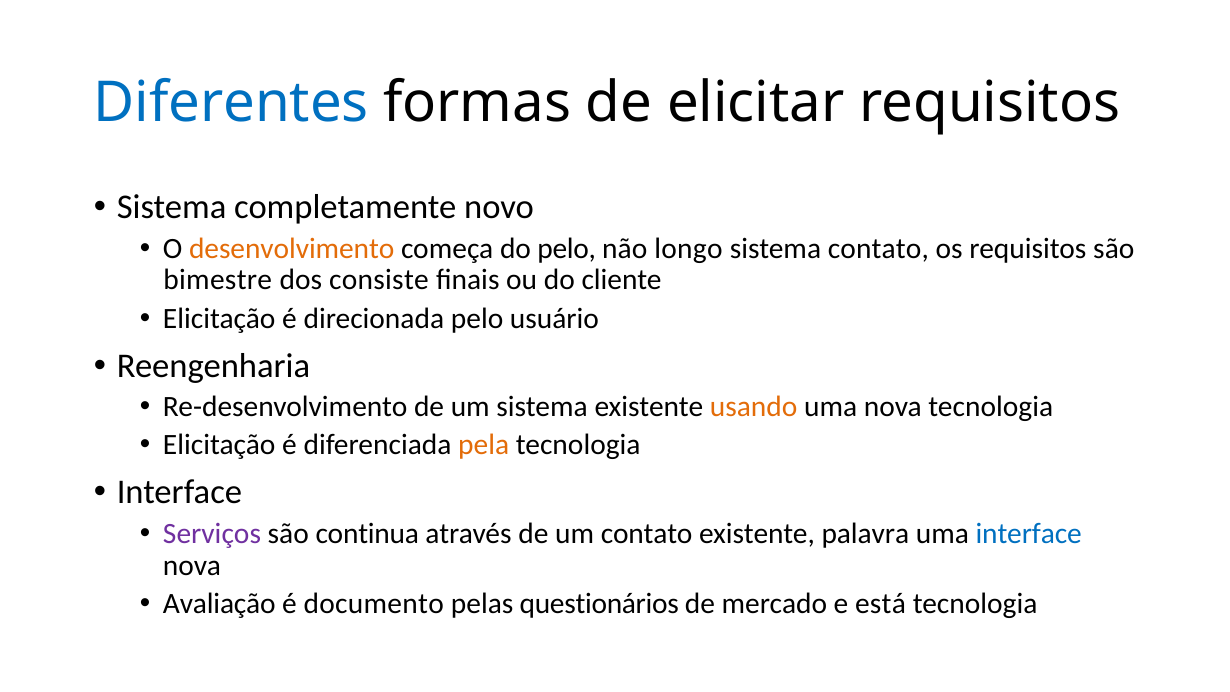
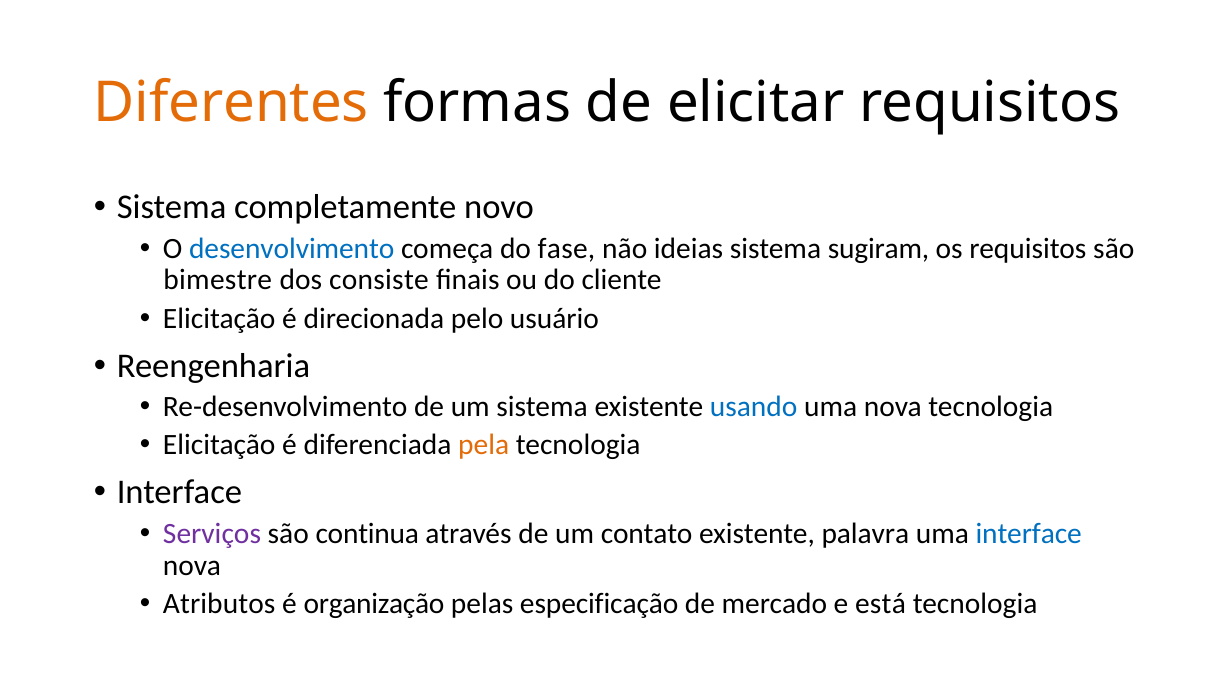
Diferentes colour: blue -> orange
desenvolvimento colour: orange -> blue
do pelo: pelo -> fase
longo: longo -> ideias
sistema contato: contato -> sugiram
usando colour: orange -> blue
Avaliação: Avaliação -> Atributos
documento: documento -> organização
questionários: questionários -> especificação
